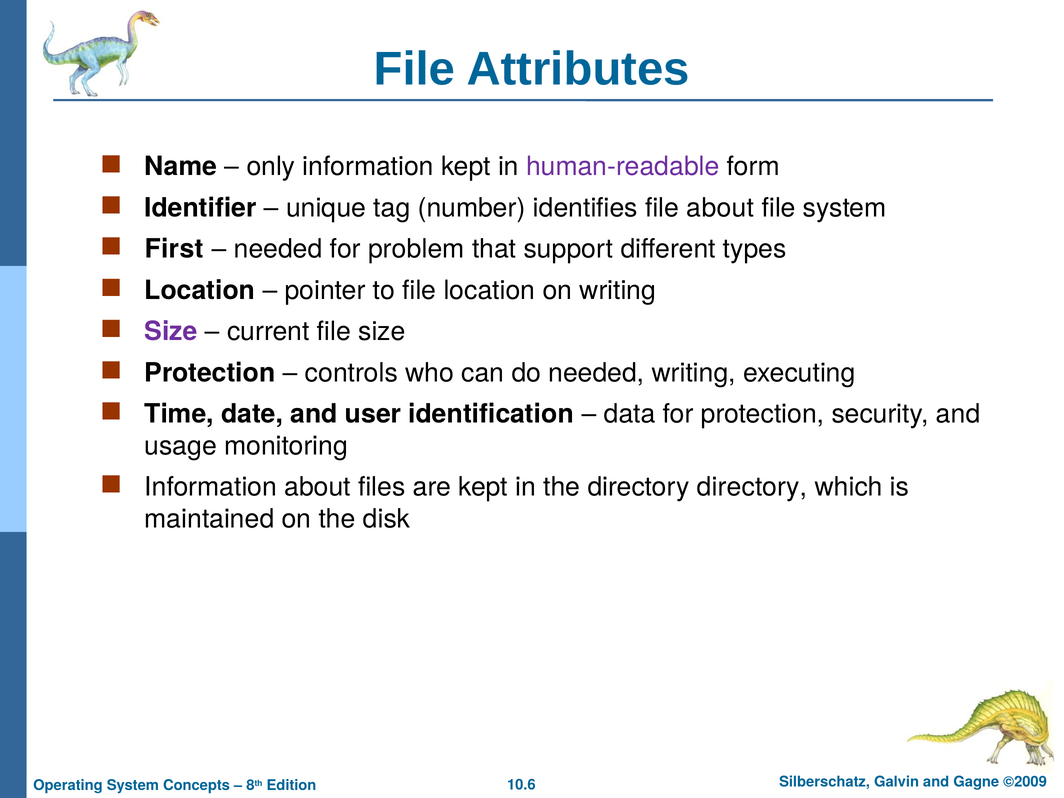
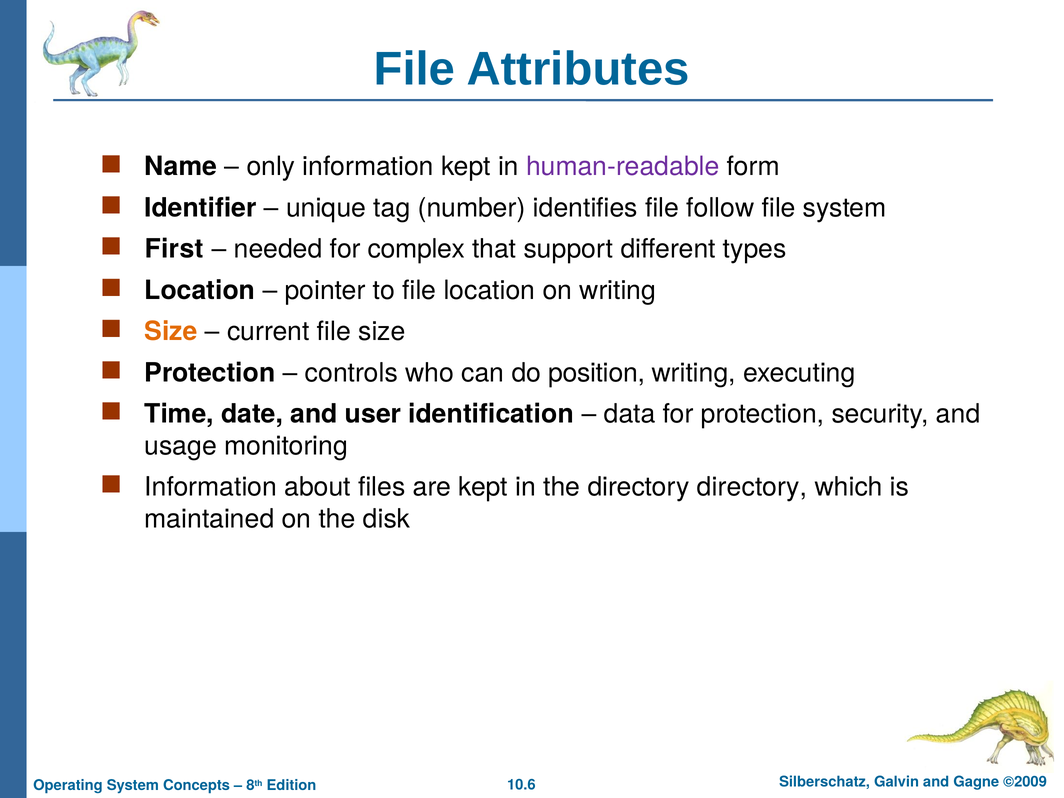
file about: about -> follow
problem: problem -> complex
Size at (171, 332) colour: purple -> orange
do needed: needed -> position
